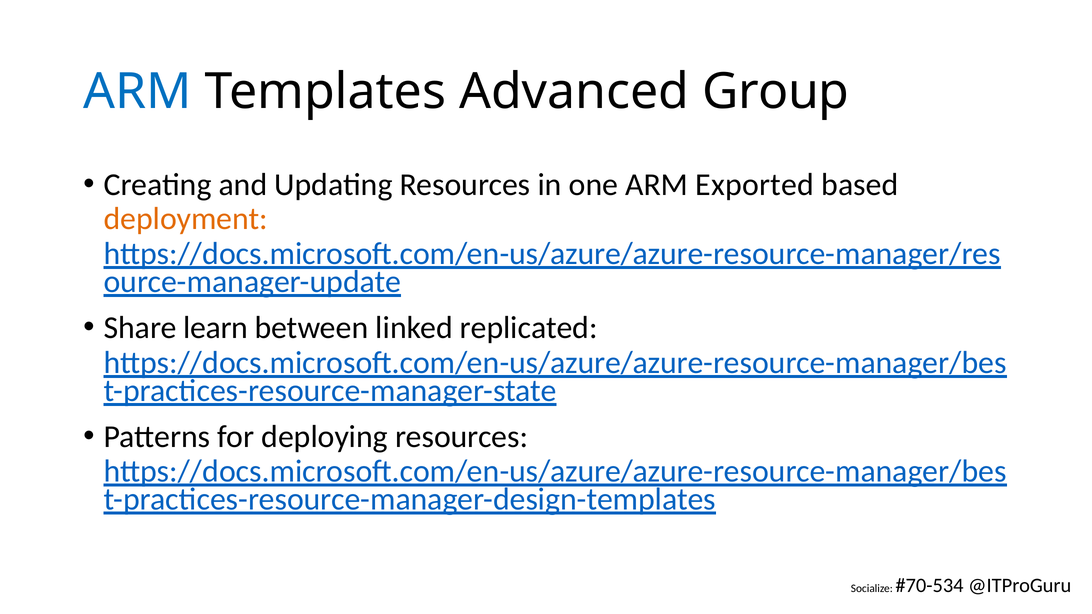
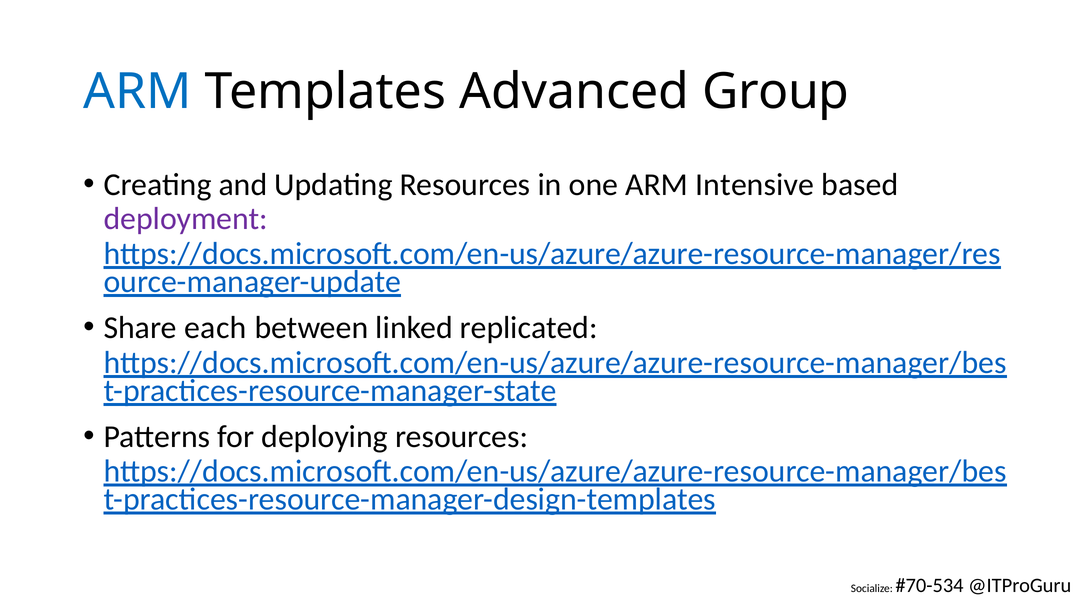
Exported: Exported -> Intensive
deployment colour: orange -> purple
learn: learn -> each
